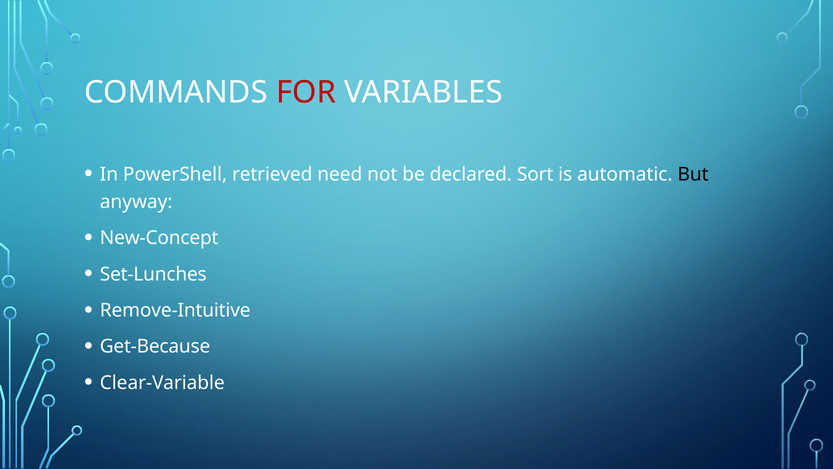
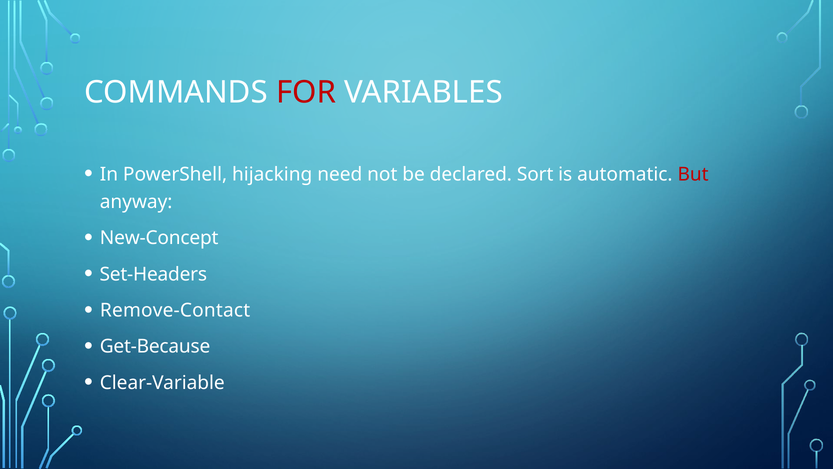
retrieved: retrieved -> hijacking
But colour: black -> red
Set-Lunches: Set-Lunches -> Set-Headers
Remove-Intuitive: Remove-Intuitive -> Remove-Contact
